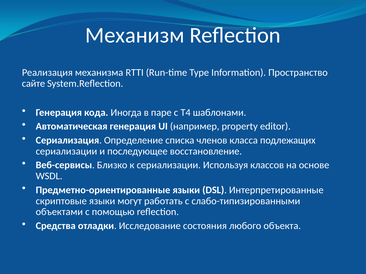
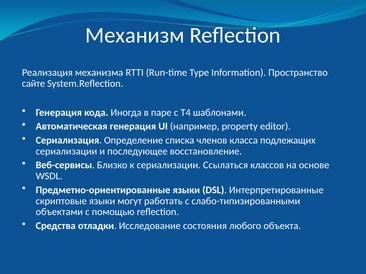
Используя: Используя -> Ссылаться
